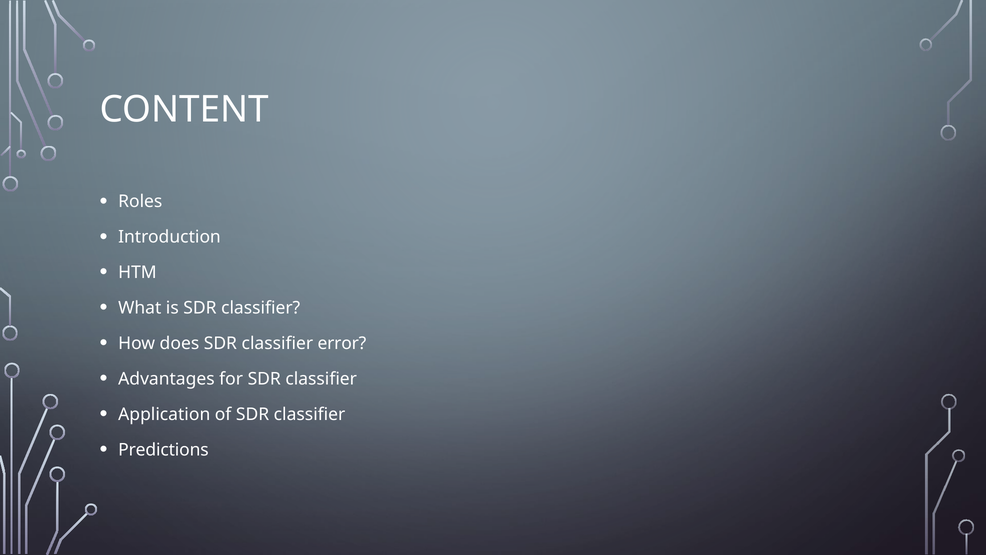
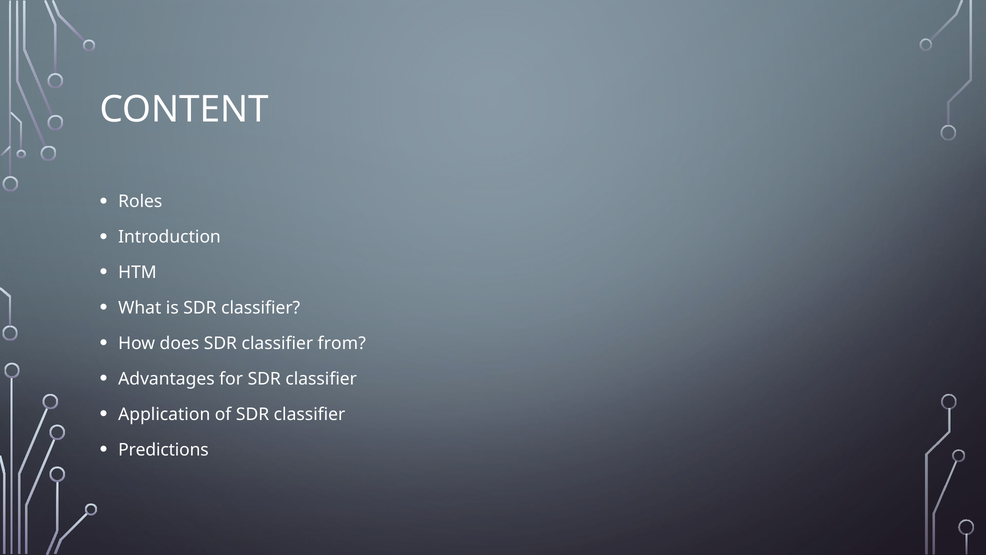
error: error -> from
